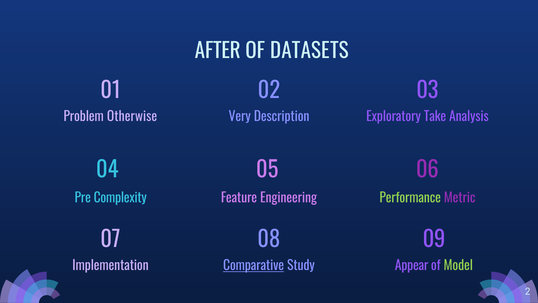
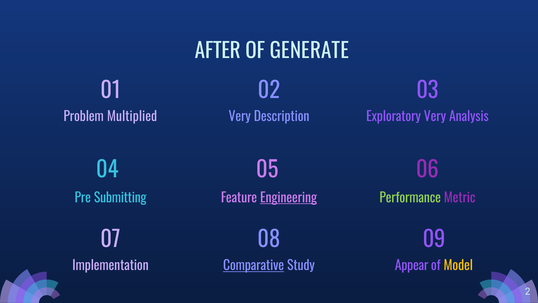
DATASETS: DATASETS -> GENERATE
Otherwise: Otherwise -> Multiplied
Exploratory Take: Take -> Very
Complexity: Complexity -> Submitting
Engineering underline: none -> present
Model colour: light green -> yellow
